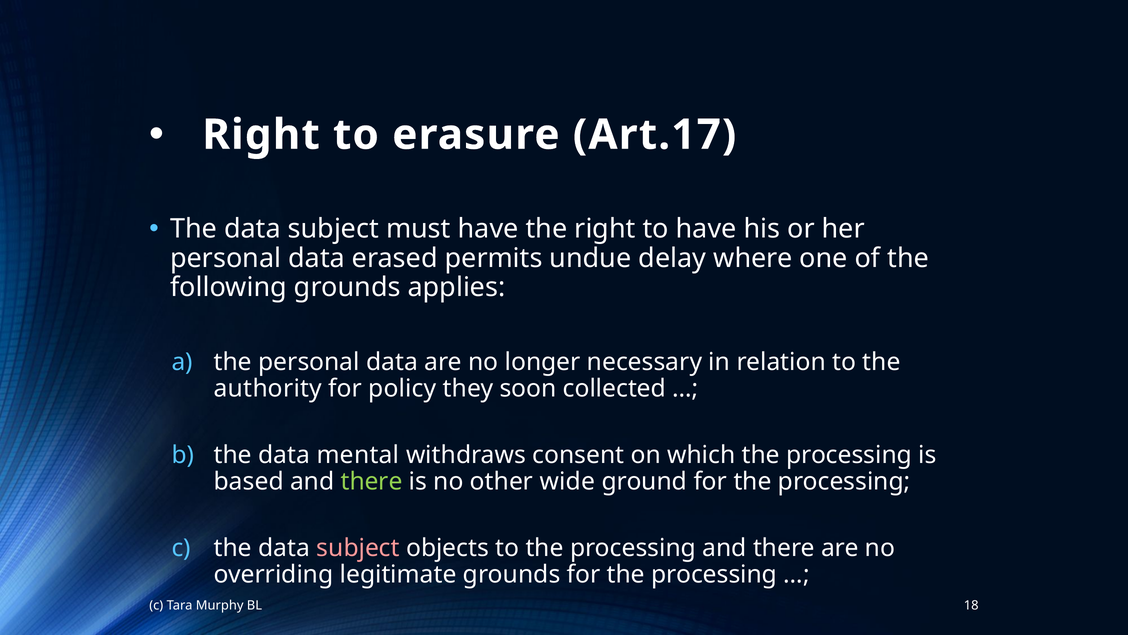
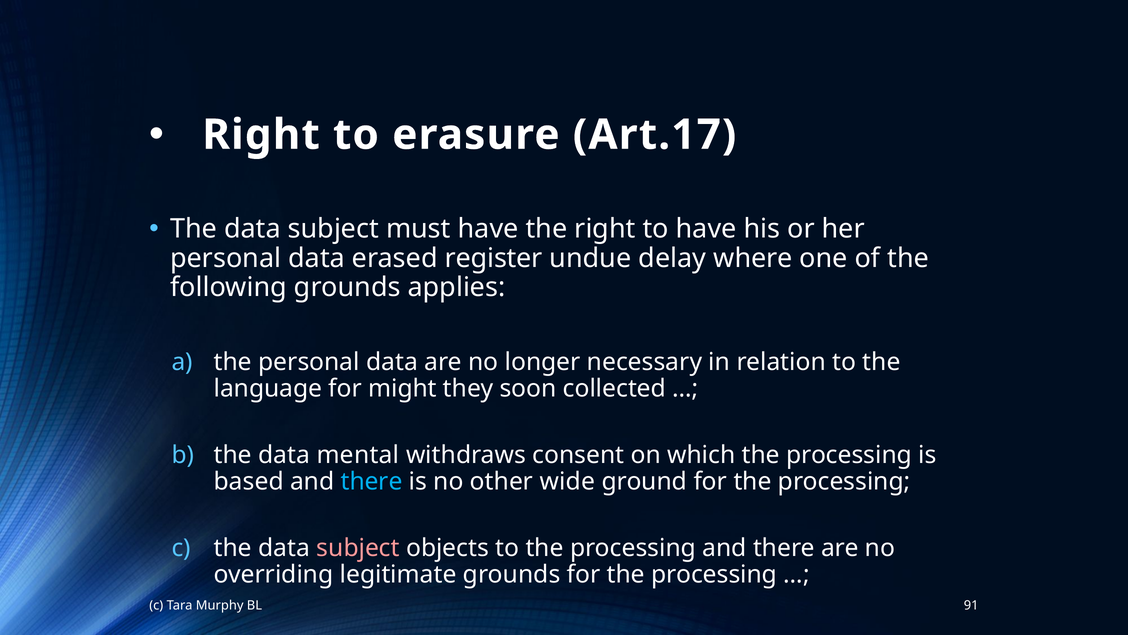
permits: permits -> register
authority: authority -> language
policy: policy -> might
there at (372, 481) colour: light green -> light blue
18: 18 -> 91
